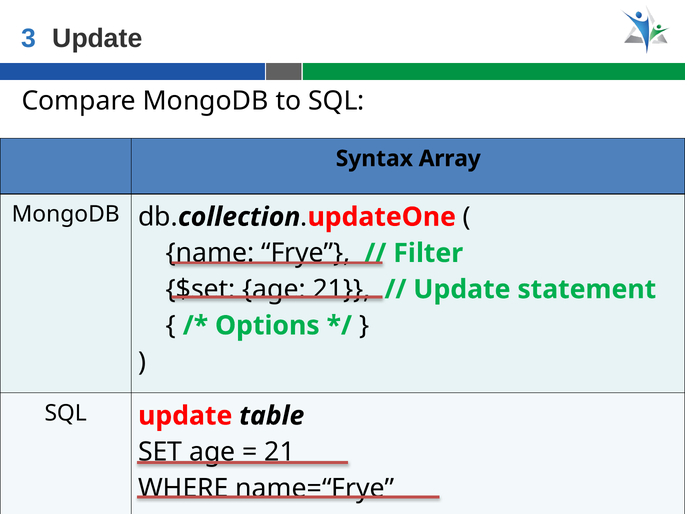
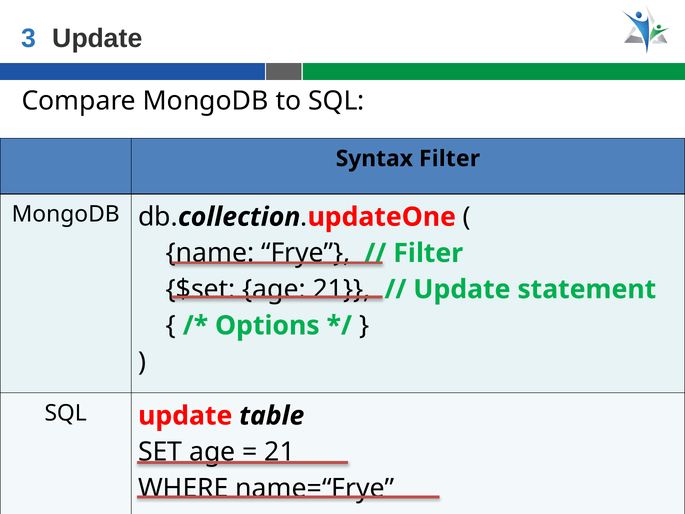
Syntax Array: Array -> Filter
